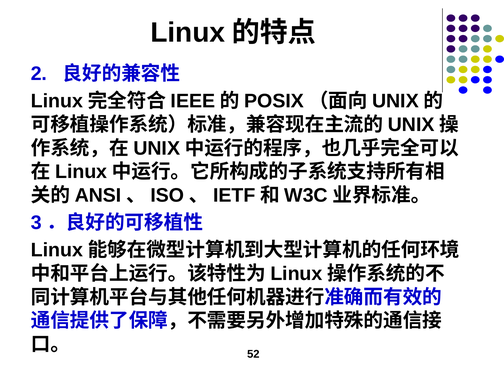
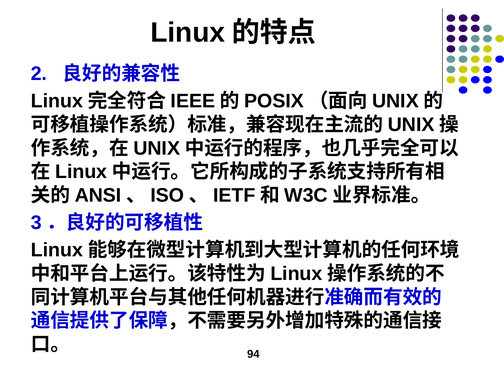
52: 52 -> 94
